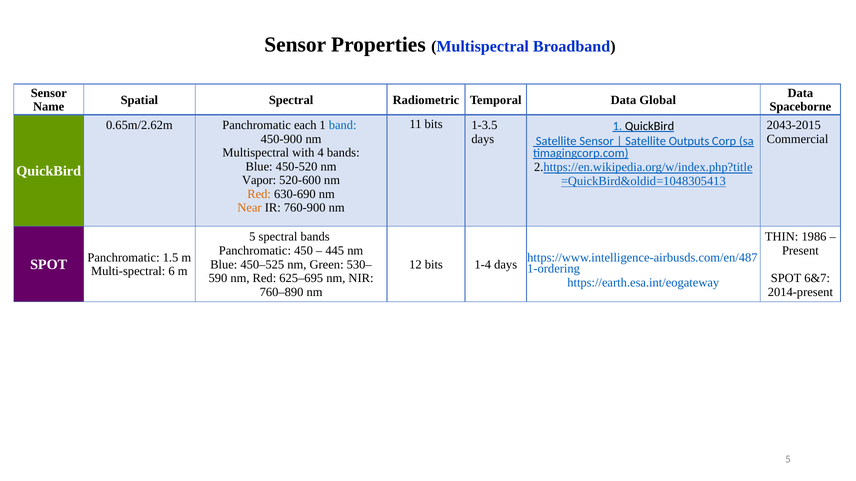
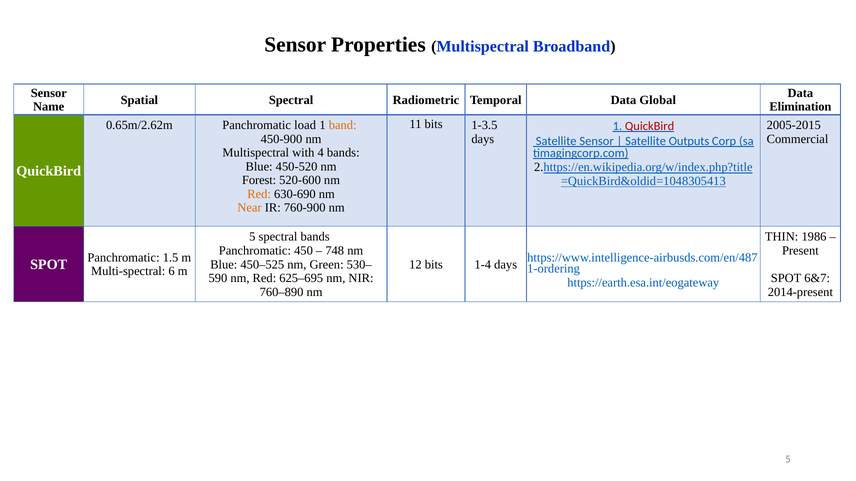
Spaceborne: Spaceborne -> Elimination
each: each -> load
band colour: blue -> orange
2043-2015: 2043-2015 -> 2005-2015
QuickBird at (650, 126) colour: black -> red
Vapor: Vapor -> Forest
445: 445 -> 748
